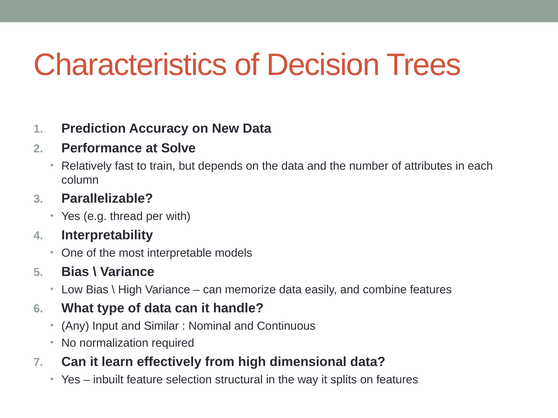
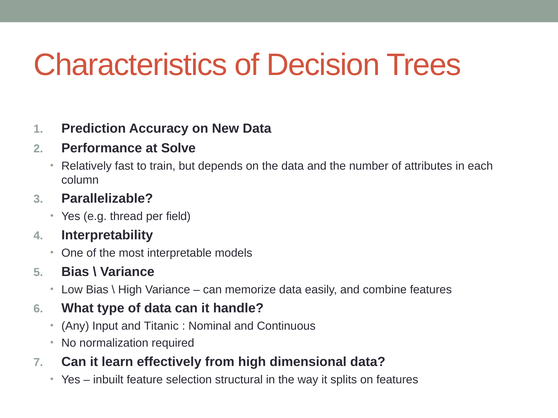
with: with -> field
Similar: Similar -> Titanic
